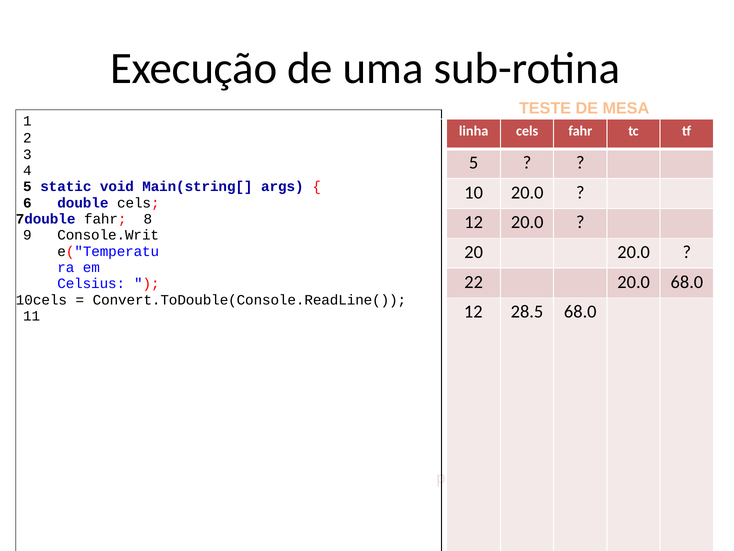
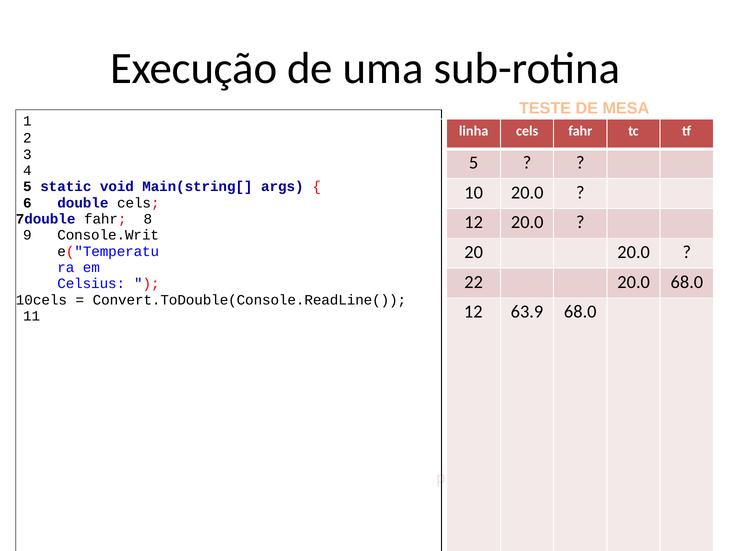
28.5: 28.5 -> 63.9
